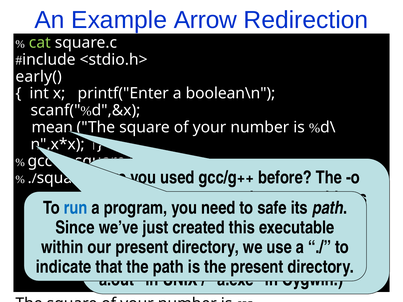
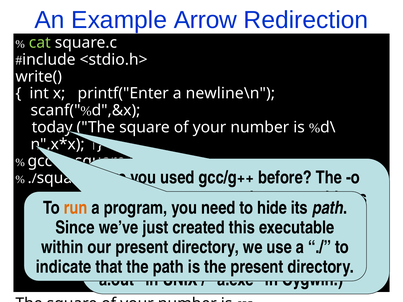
early(: early( -> write(
boolean\n: boolean\n -> newline\n
mean: mean -> today
run colour: blue -> orange
safe: safe -> hide
